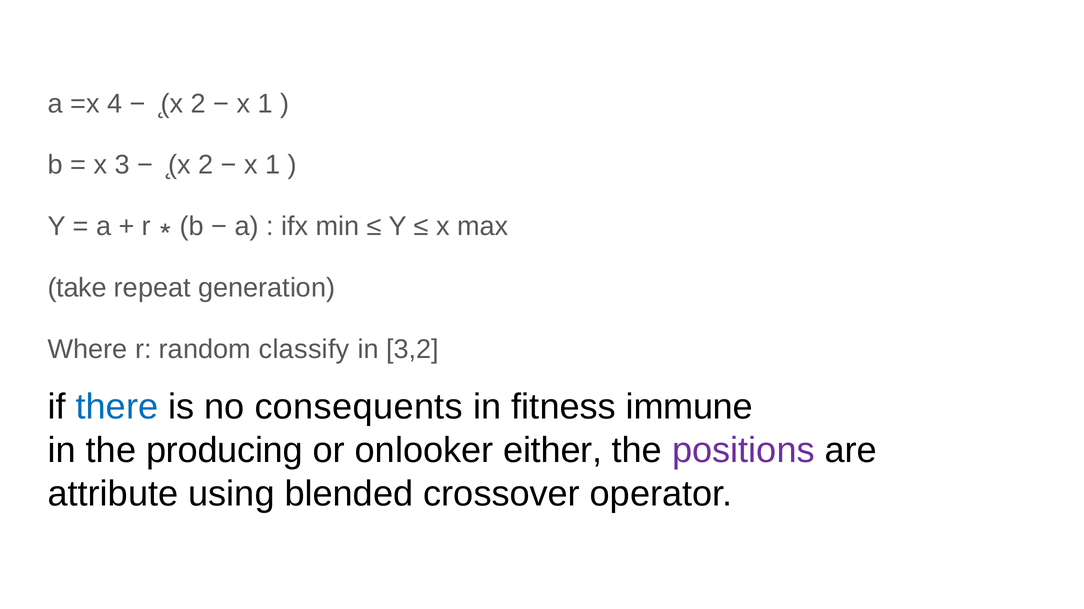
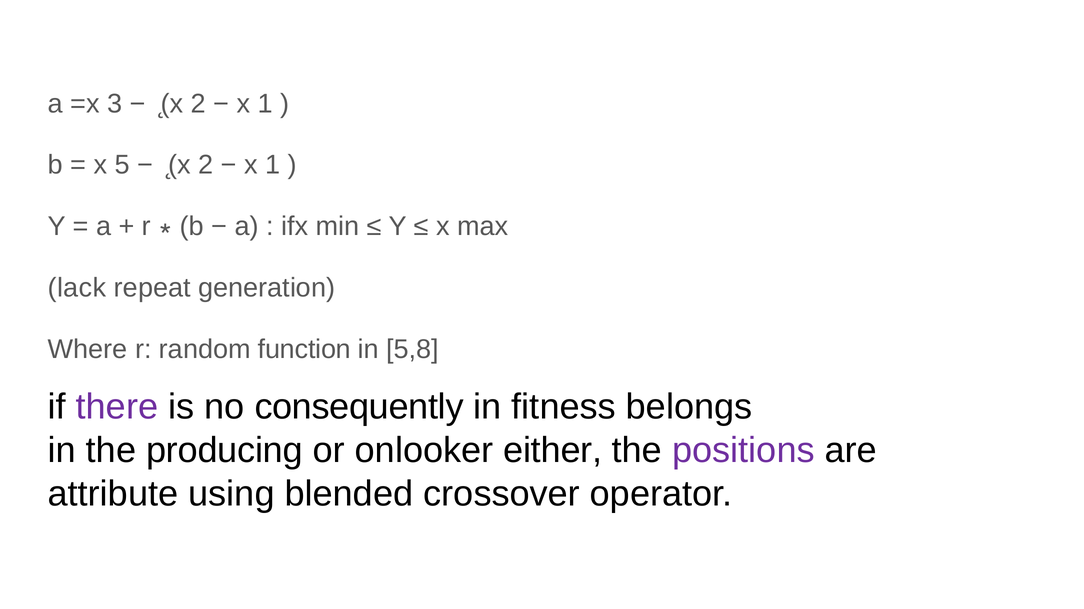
4: 4 -> 3
3: 3 -> 5
take: take -> lack
classify: classify -> function
3,2: 3,2 -> 5,8
there colour: blue -> purple
consequents: consequents -> consequently
immune: immune -> belongs
